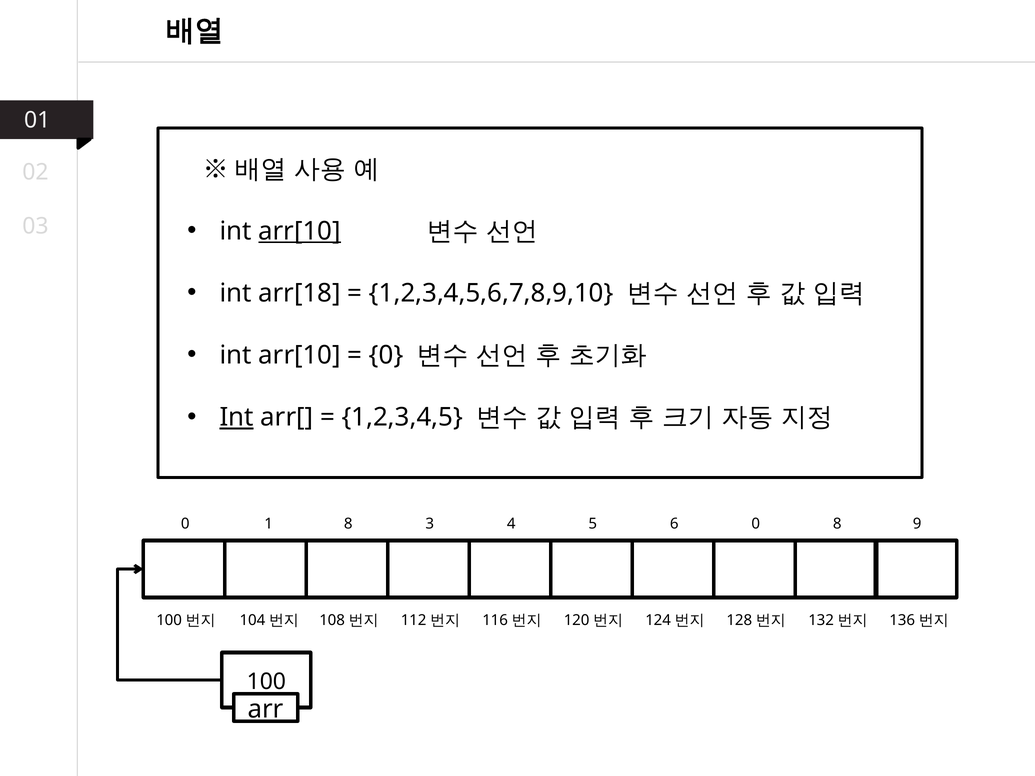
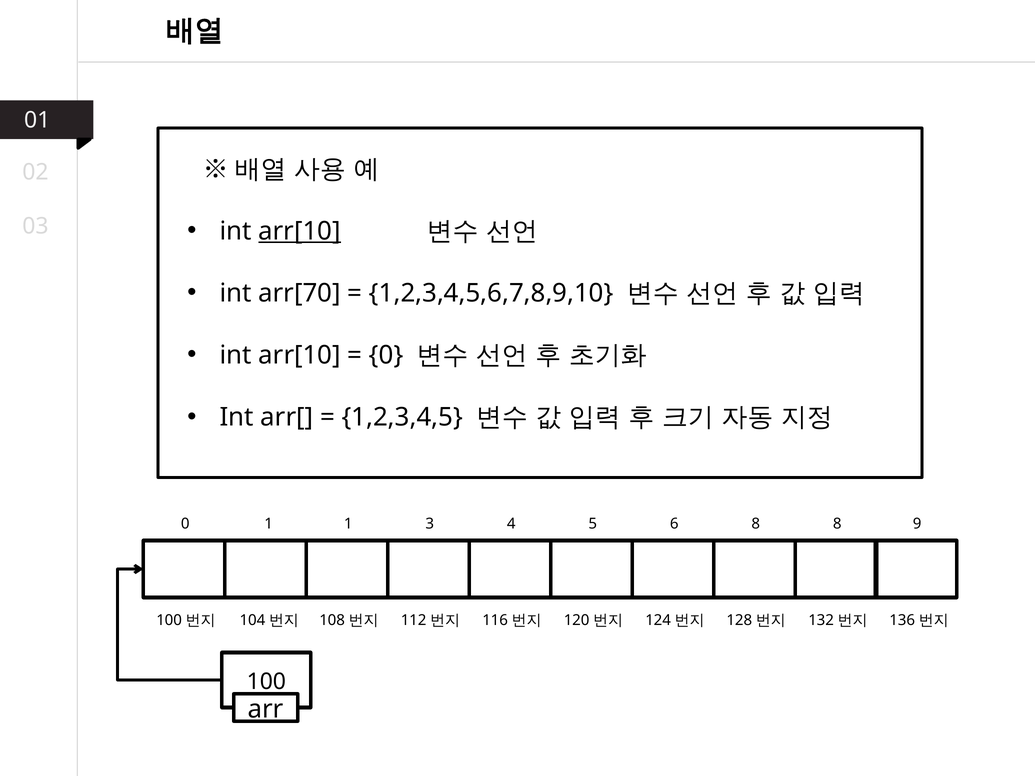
arr[18: arr[18 -> arr[70
Int at (237, 418) underline: present -> none
1 8: 8 -> 1
6 0: 0 -> 8
